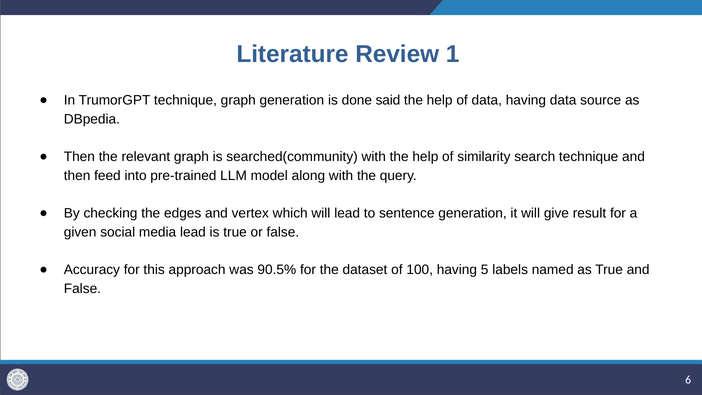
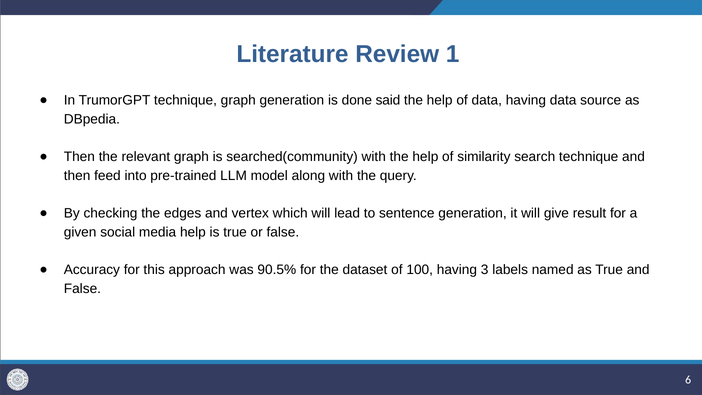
media lead: lead -> help
5: 5 -> 3
